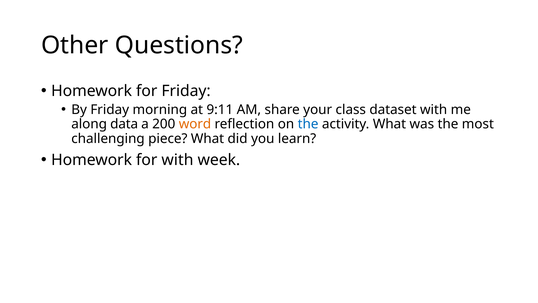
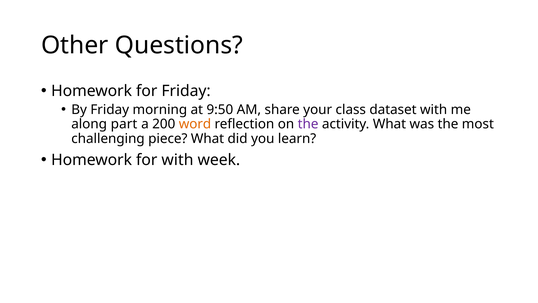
9:11: 9:11 -> 9:50
data: data -> part
the at (308, 124) colour: blue -> purple
